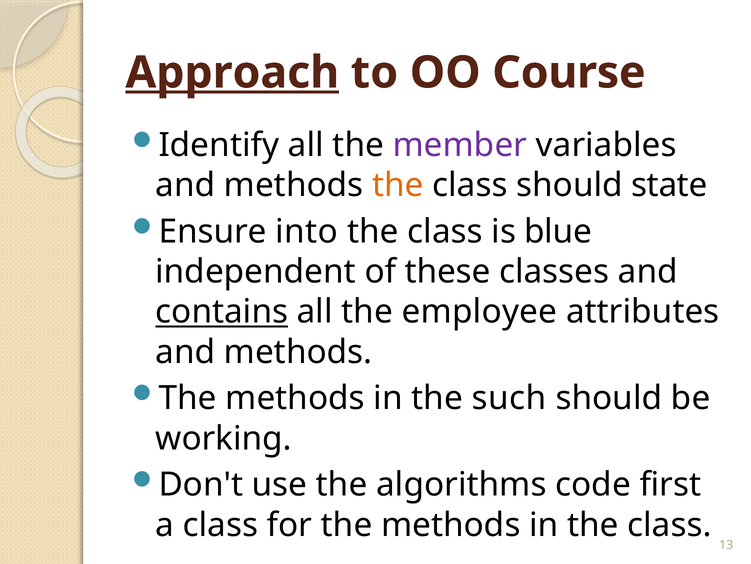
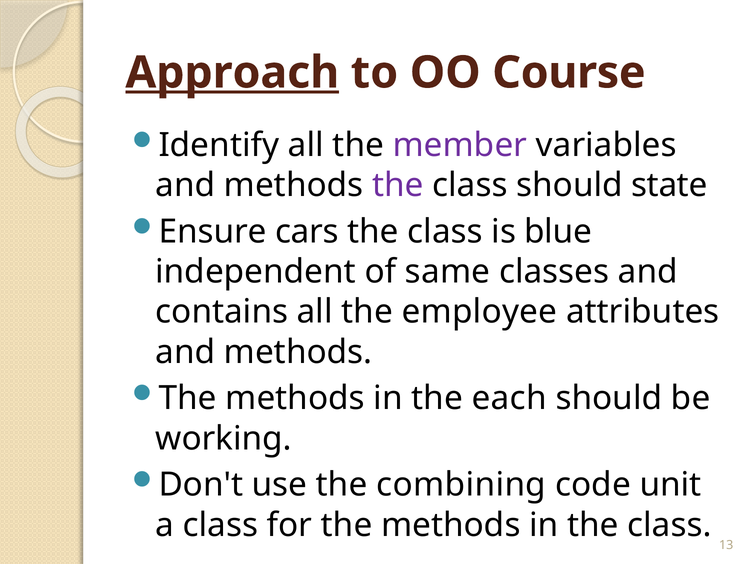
the at (398, 185) colour: orange -> purple
into: into -> cars
these: these -> same
contains underline: present -> none
such: such -> each
algorithms: algorithms -> combining
first: first -> unit
